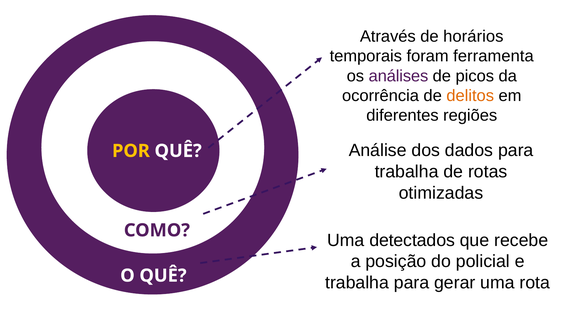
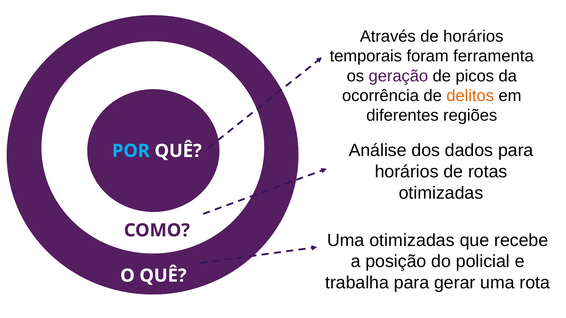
análises: análises -> geração
POR colour: yellow -> light blue
trabalha at (407, 172): trabalha -> horários
Uma detectados: detectados -> otimizadas
